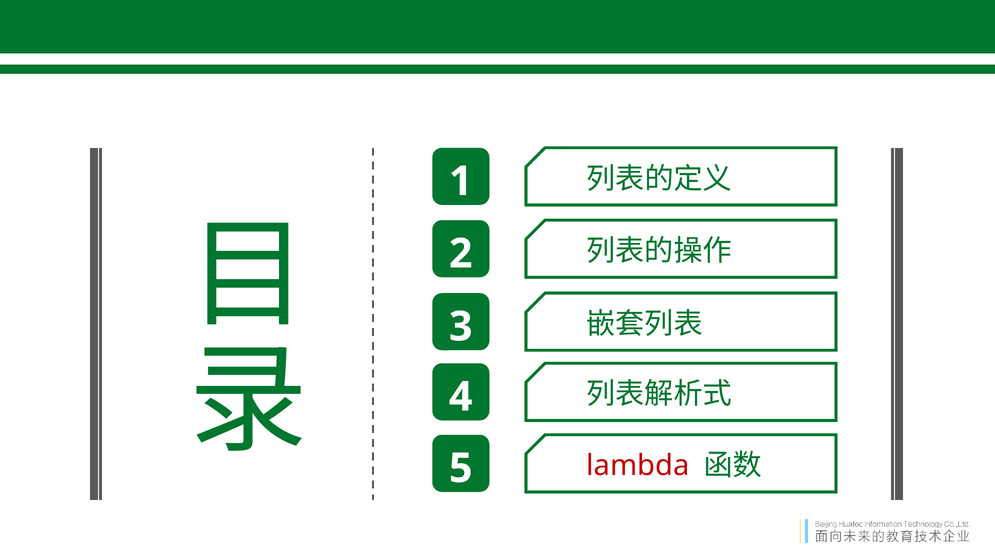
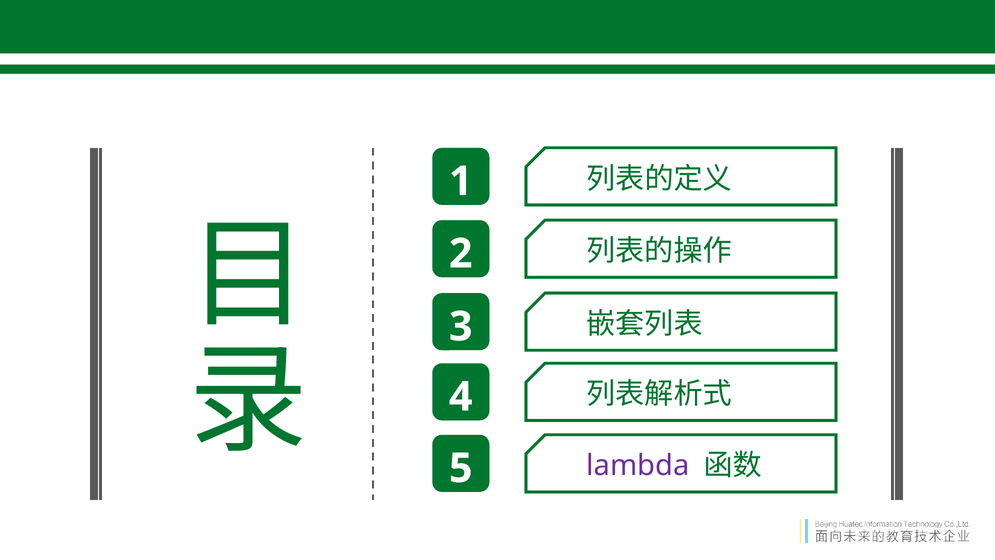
lambda colour: red -> purple
